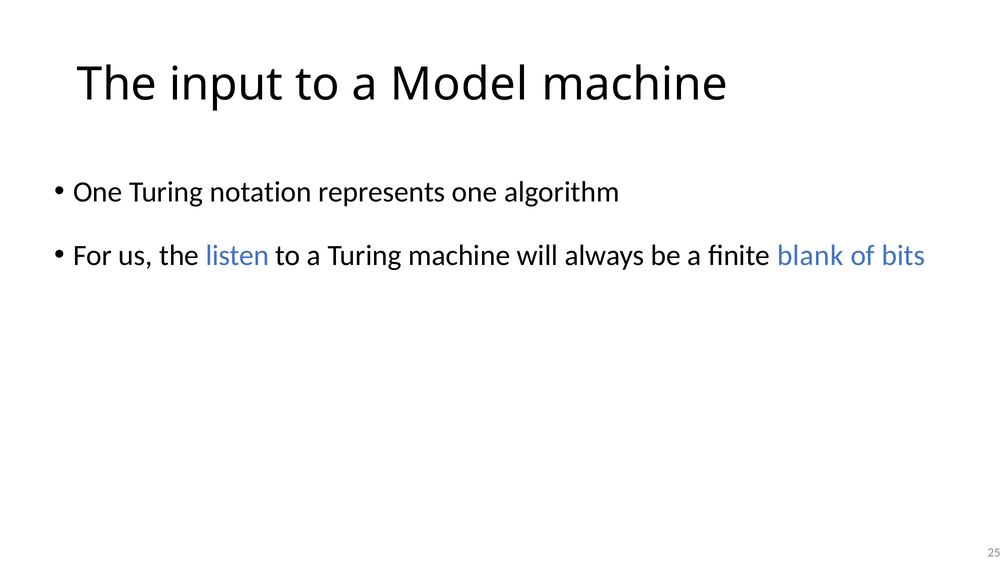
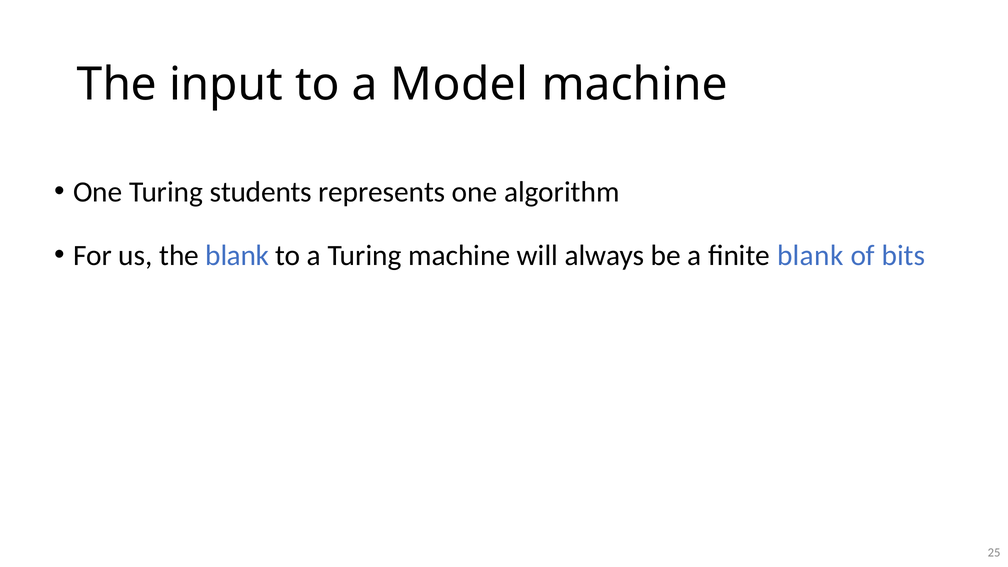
notation: notation -> students
the listen: listen -> blank
